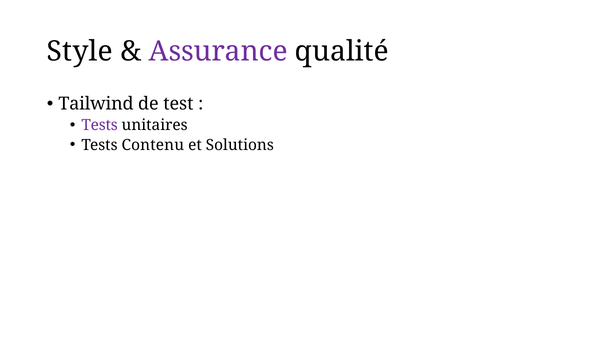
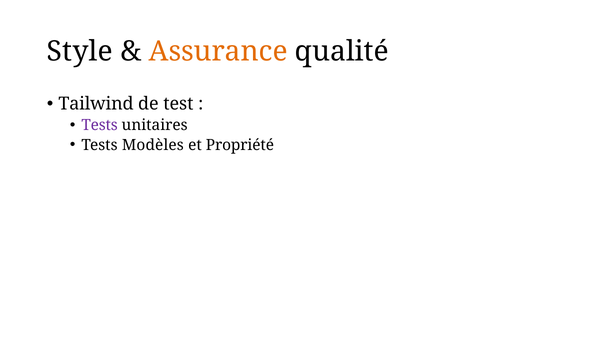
Assurance colour: purple -> orange
Contenu: Contenu -> Modèles
Solutions: Solutions -> Propriété
